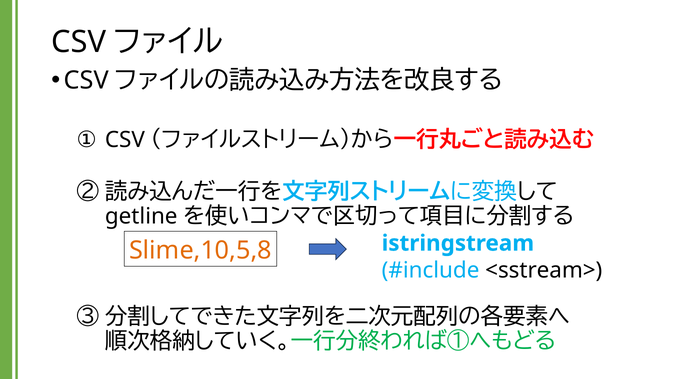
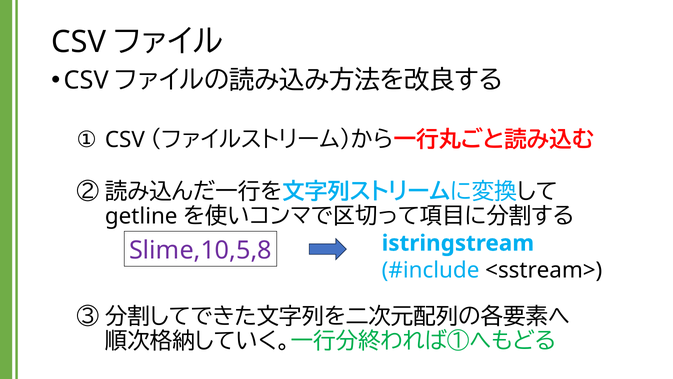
Slime,10,5,8 colour: orange -> purple
